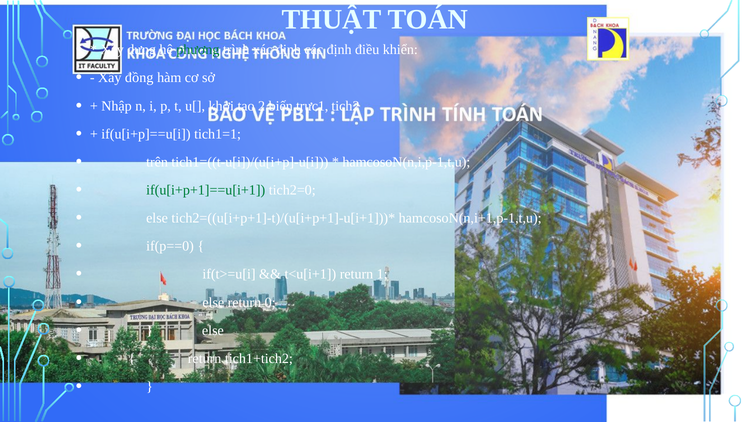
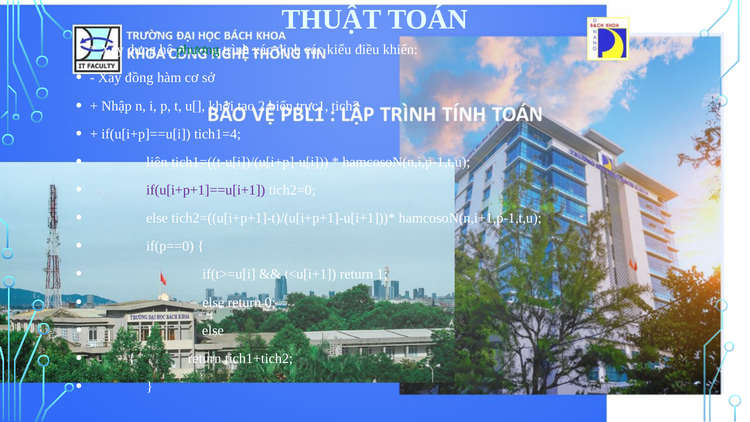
các định: định -> kiểu
tich1=1: tich1=1 -> tich1=4
trên: trên -> liên
if(u[i+p+1]==u[i+1 colour: green -> purple
